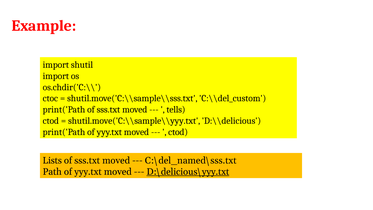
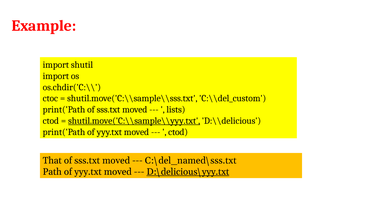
tells: tells -> lists
shutil.move('C:\\sample\\yyy.txt underline: none -> present
Lists: Lists -> That
